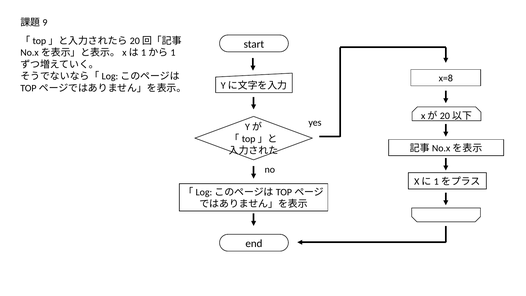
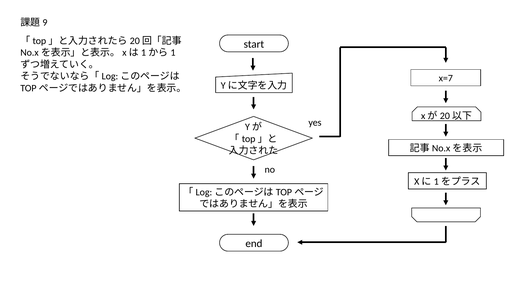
x=8: x=8 -> x=7
